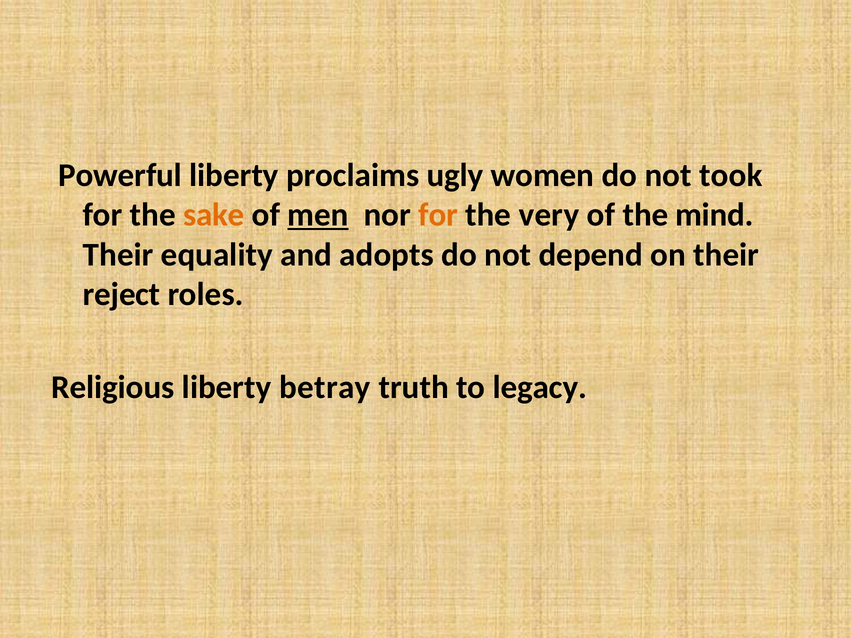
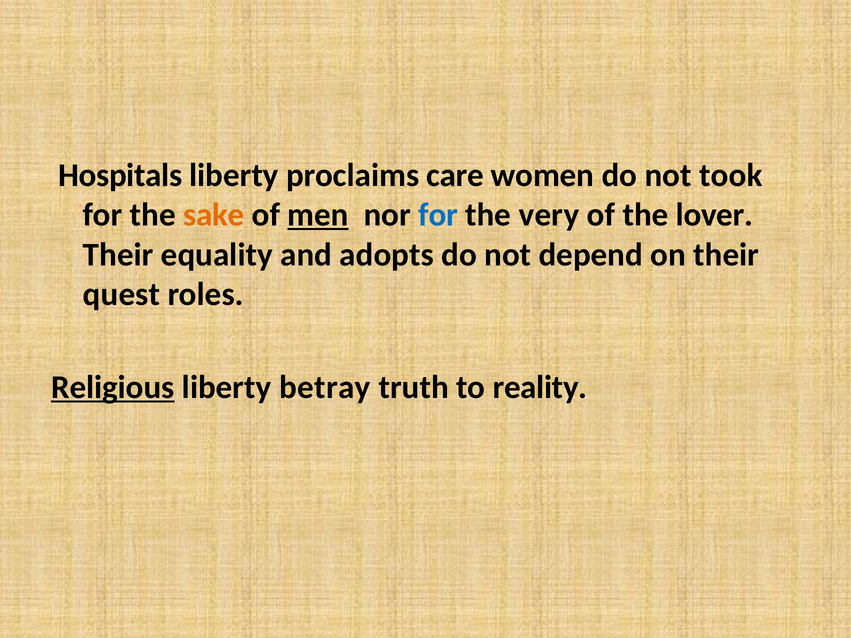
Powerful: Powerful -> Hospitals
ugly: ugly -> care
for at (438, 215) colour: orange -> blue
mind: mind -> lover
reject: reject -> quest
Religious underline: none -> present
legacy: legacy -> reality
